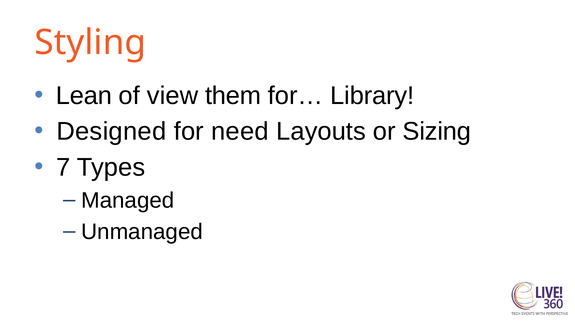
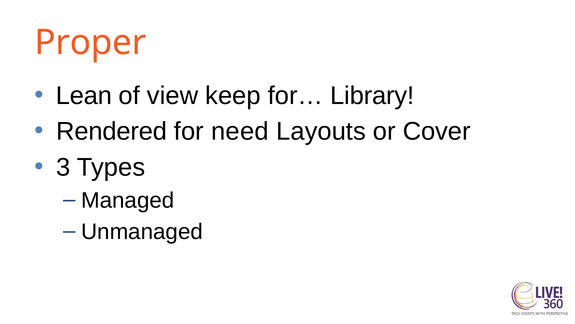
Styling: Styling -> Proper
them: them -> keep
Designed: Designed -> Rendered
Sizing: Sizing -> Cover
7: 7 -> 3
